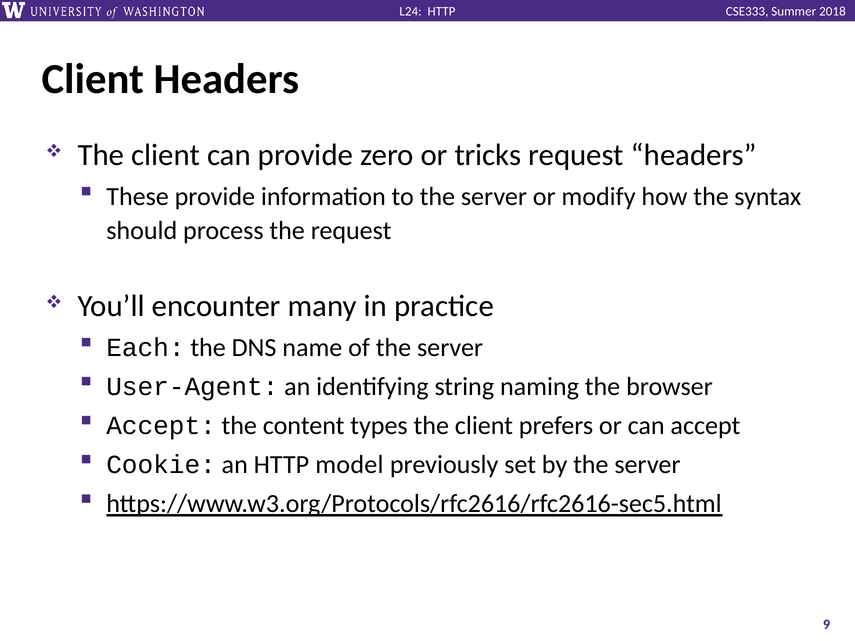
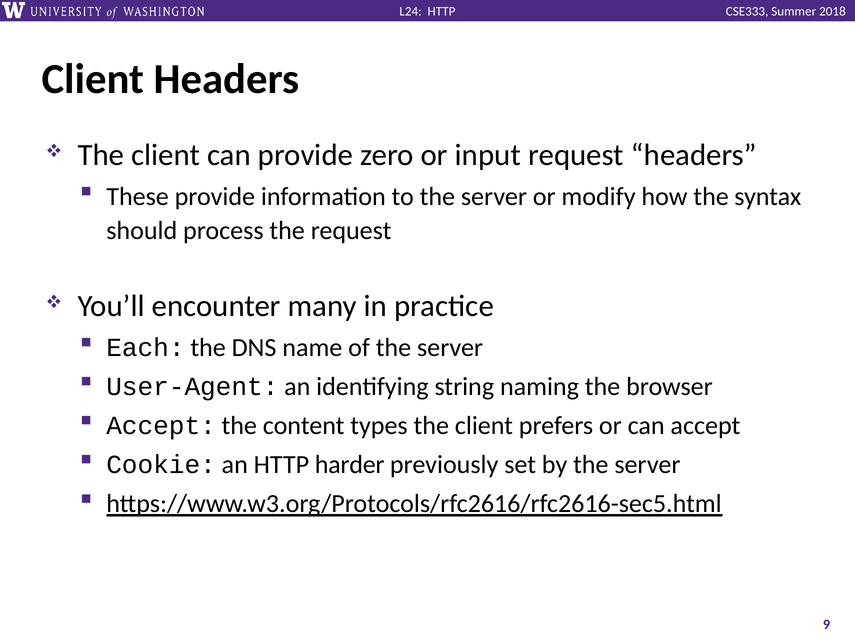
tricks: tricks -> input
model: model -> harder
